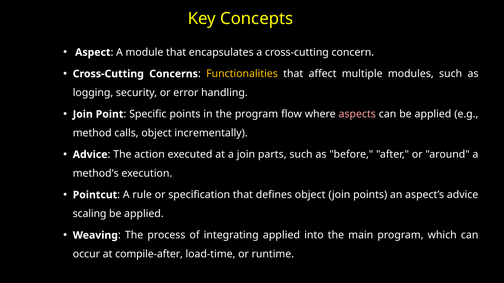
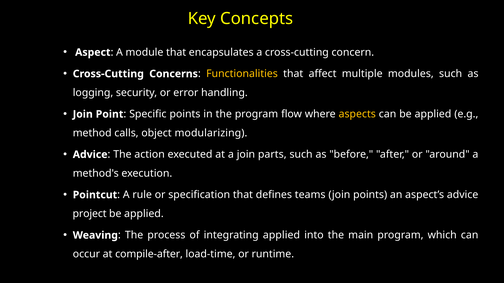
aspects colour: pink -> yellow
incrementally: incrementally -> modularizing
defines object: object -> teams
scaling: scaling -> project
